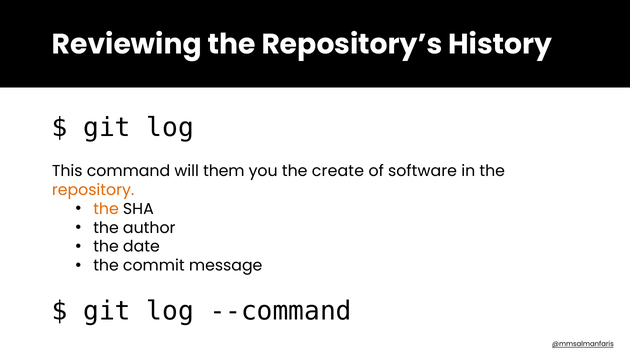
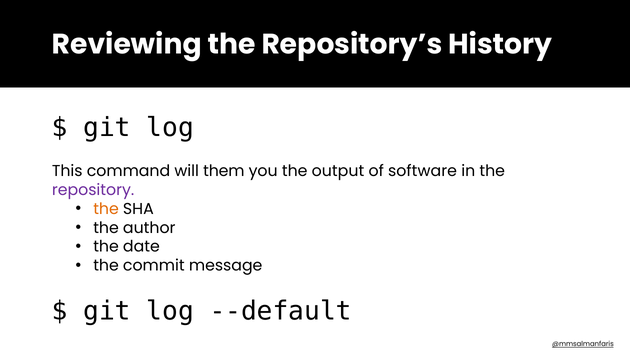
create: create -> output
repository colour: orange -> purple
--command: --command -> --default
